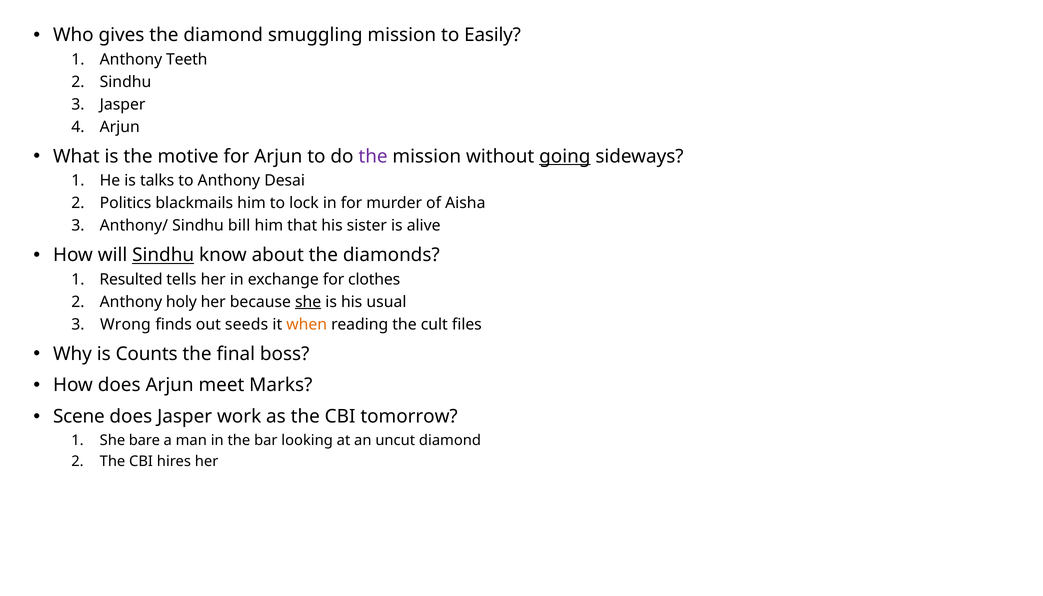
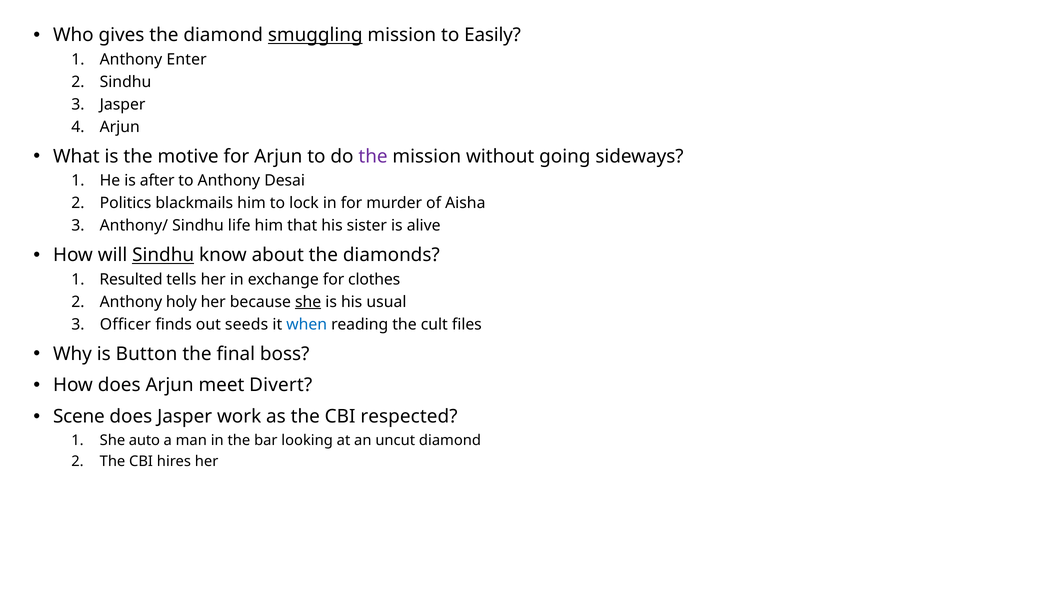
smuggling underline: none -> present
Teeth: Teeth -> Enter
going underline: present -> none
talks: talks -> after
bill: bill -> life
Wrong: Wrong -> Officer
when colour: orange -> blue
Counts: Counts -> Button
Marks: Marks -> Divert
tomorrow: tomorrow -> respected
bare: bare -> auto
